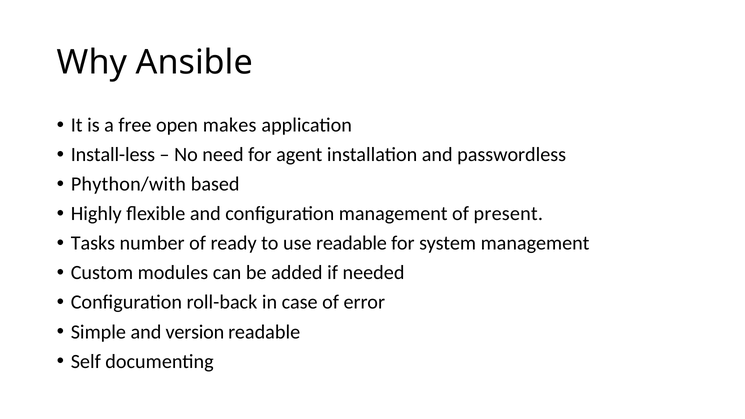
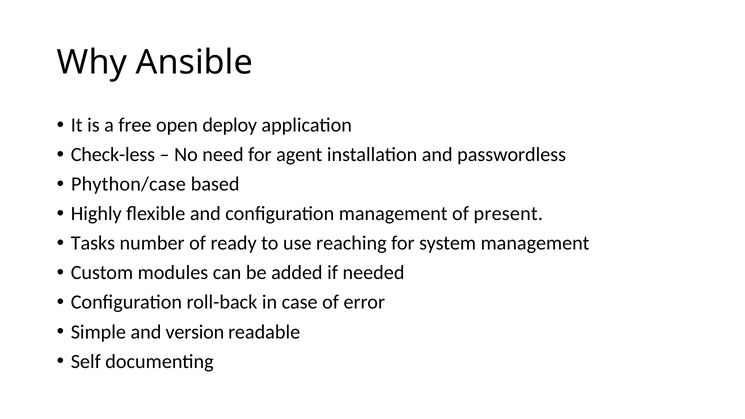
makes: makes -> deploy
Install-less: Install-less -> Check-less
Phython/with: Phython/with -> Phython/case
use readable: readable -> reaching
